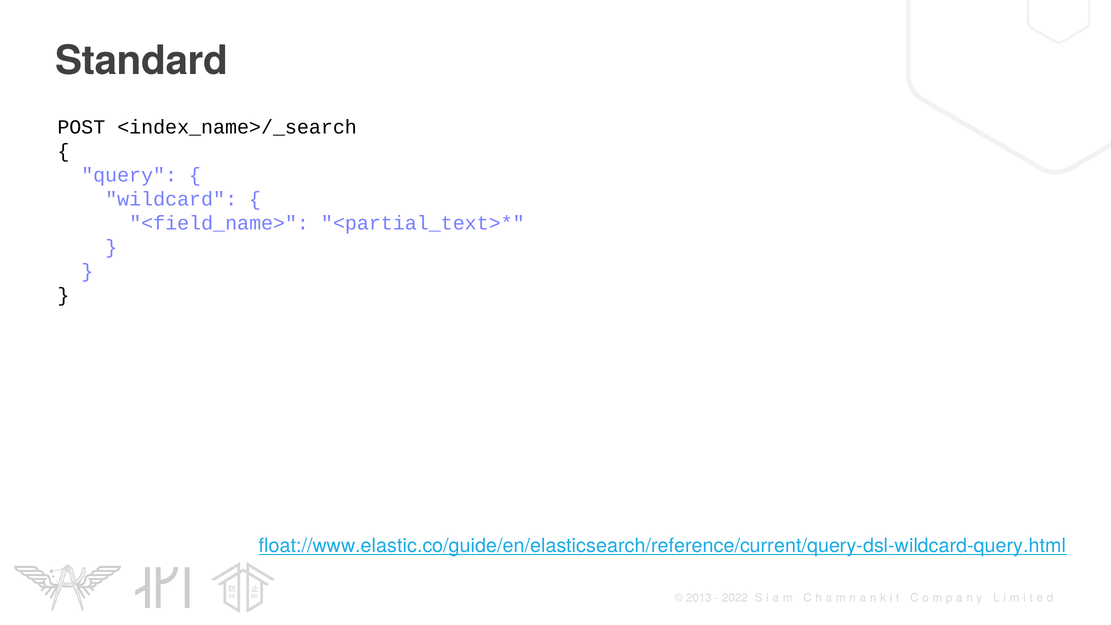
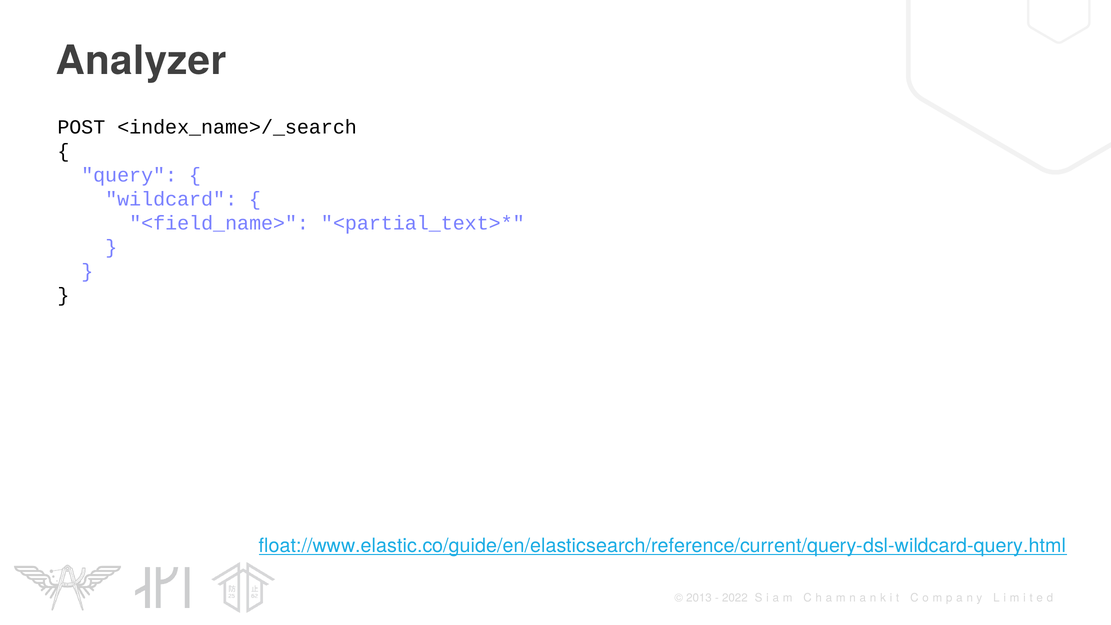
Standard: Standard -> Analyzer
